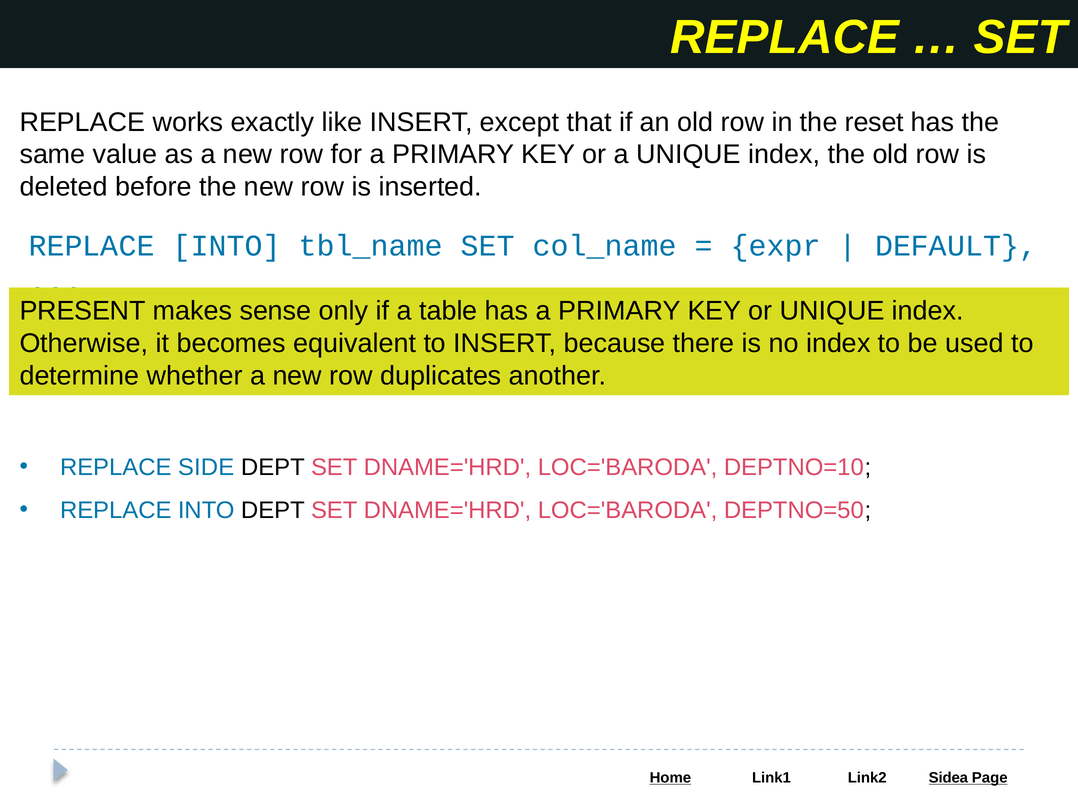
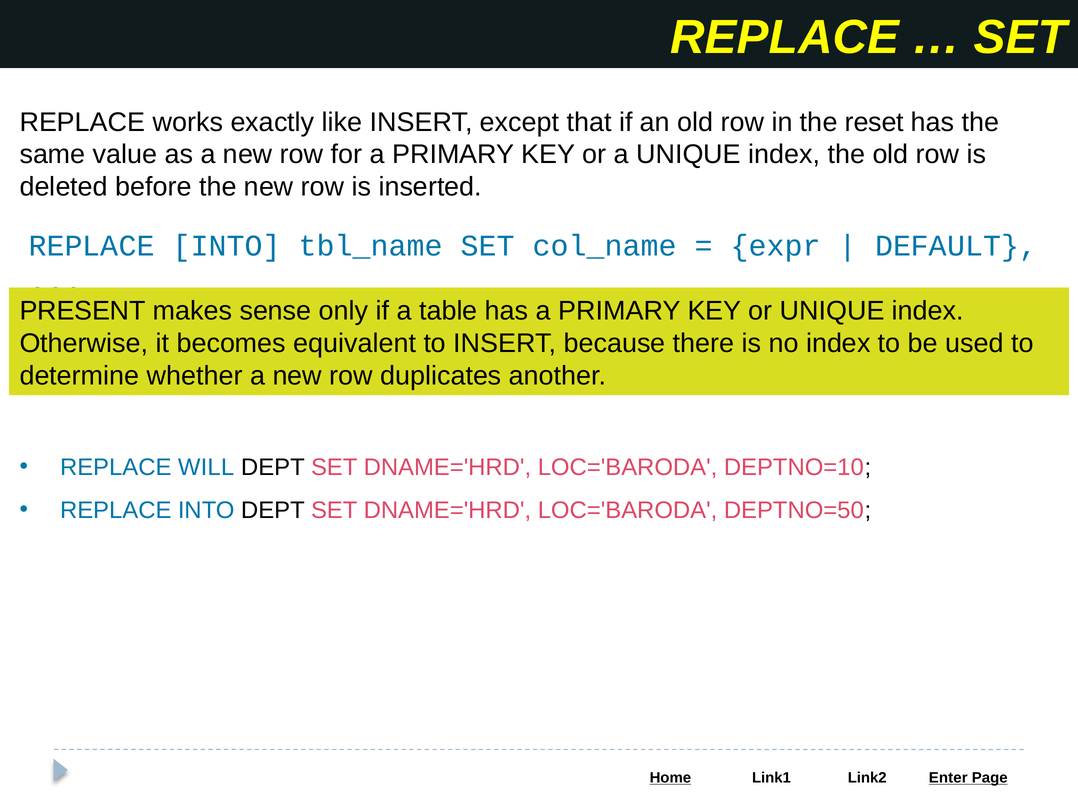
SIDE: SIDE -> WILL
Sidea: Sidea -> Enter
